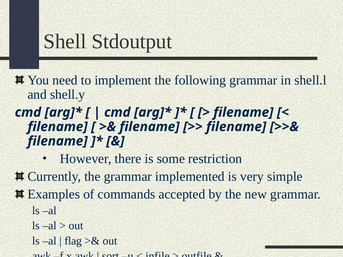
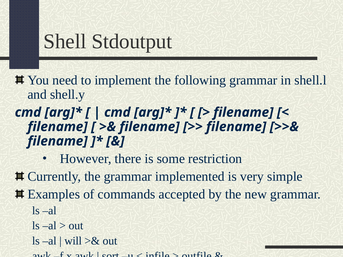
flag: flag -> will
